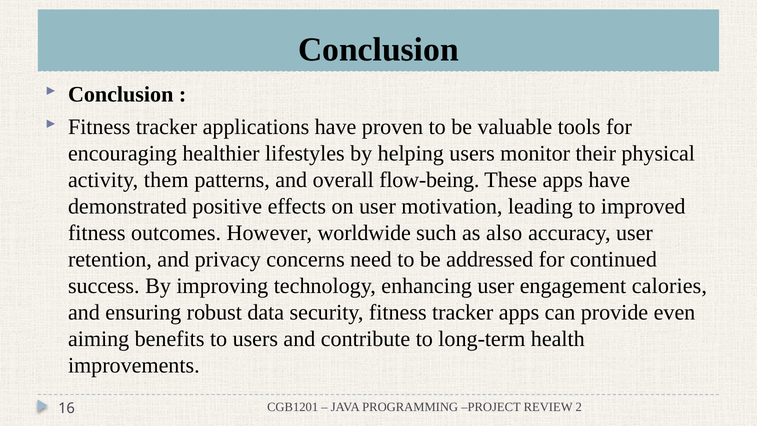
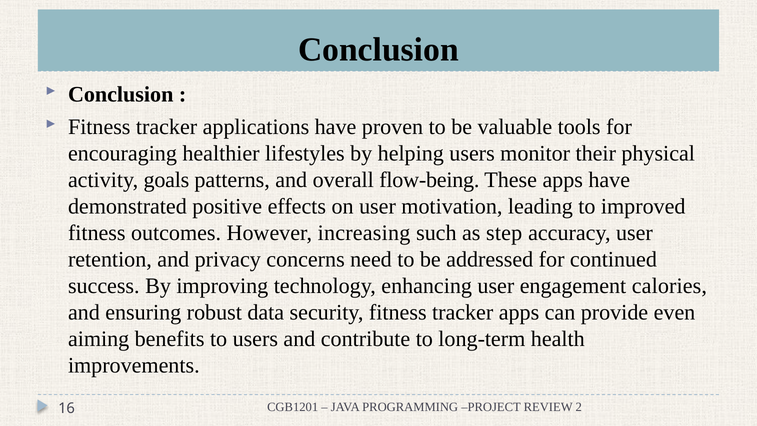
them: them -> goals
worldwide: worldwide -> increasing
also: also -> step
